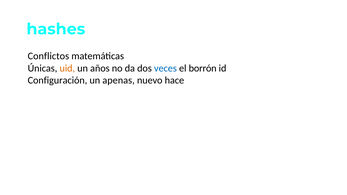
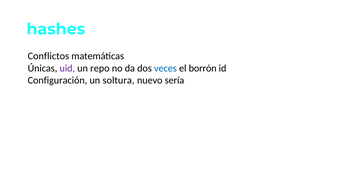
uid colour: orange -> purple
años: años -> repo
apenas: apenas -> soltura
hace: hace -> sería
